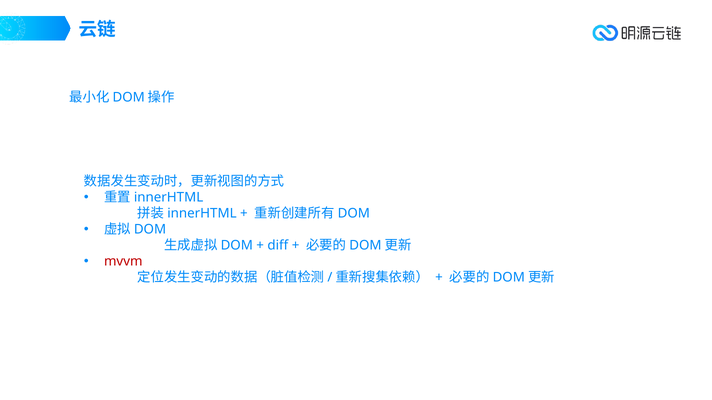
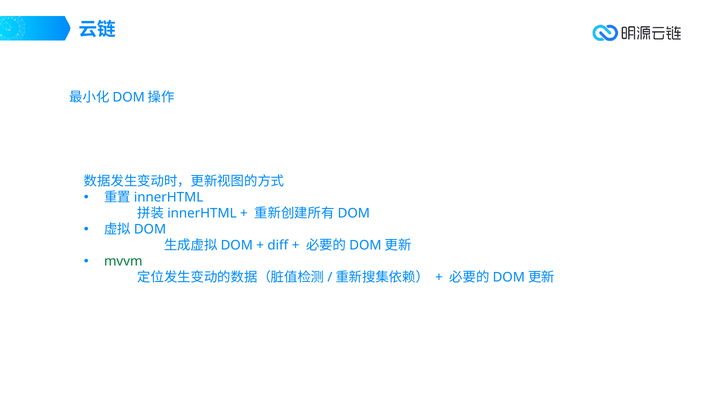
mvvm colour: red -> green
